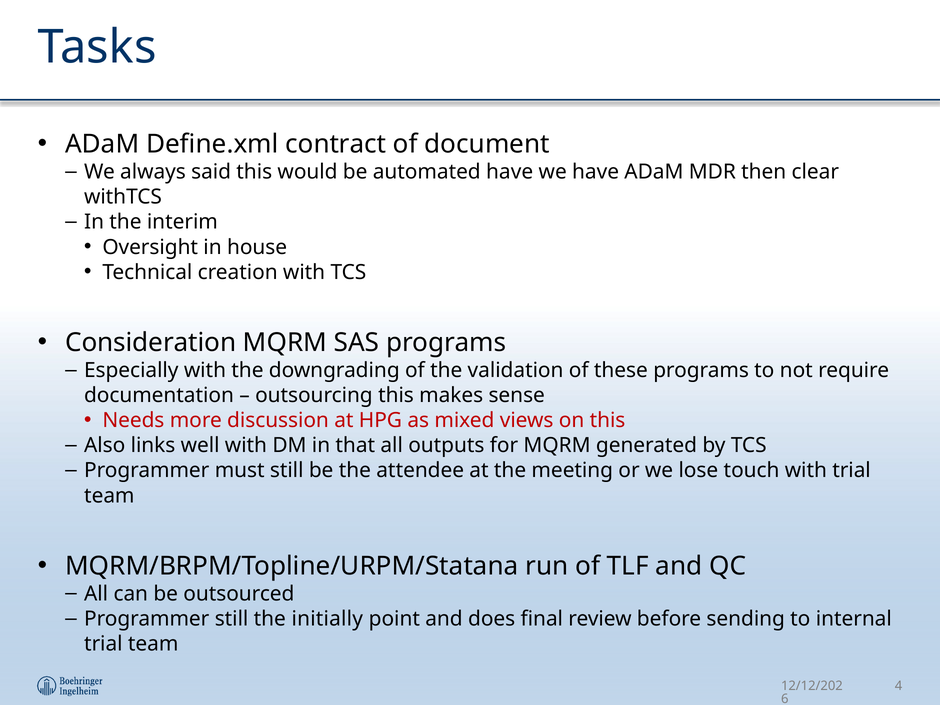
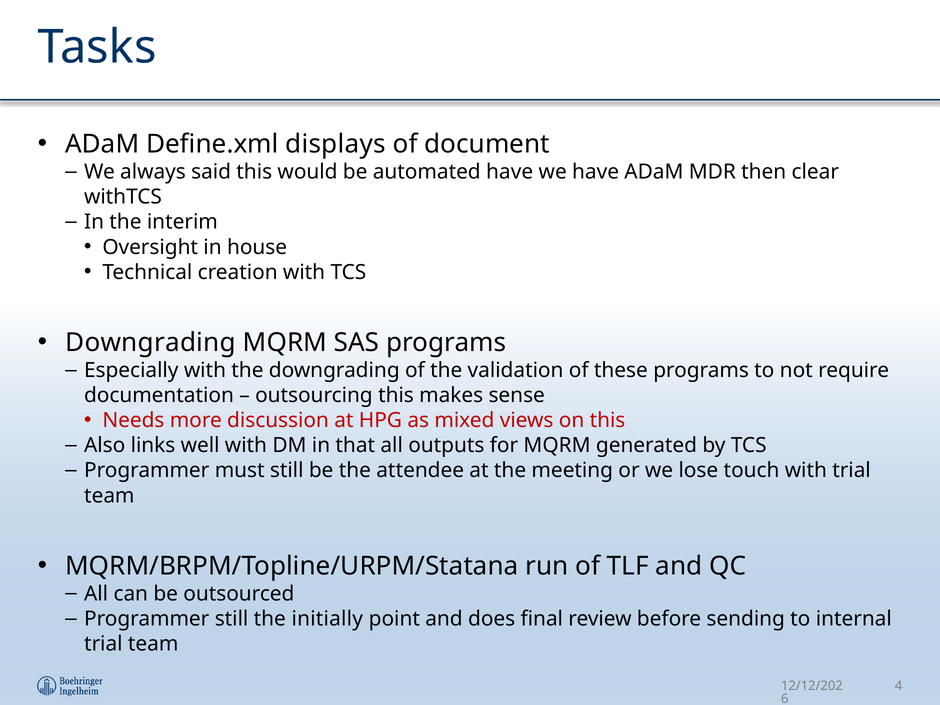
contract: contract -> displays
Consideration at (151, 343): Consideration -> Downgrading
